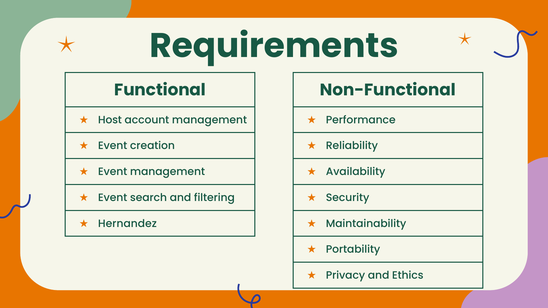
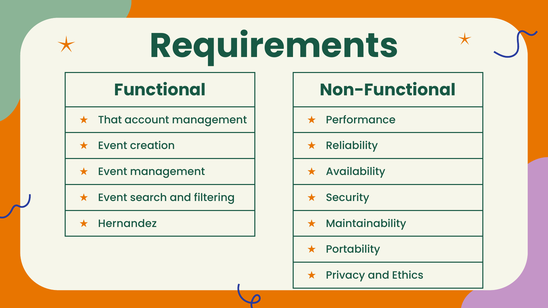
Host: Host -> That
